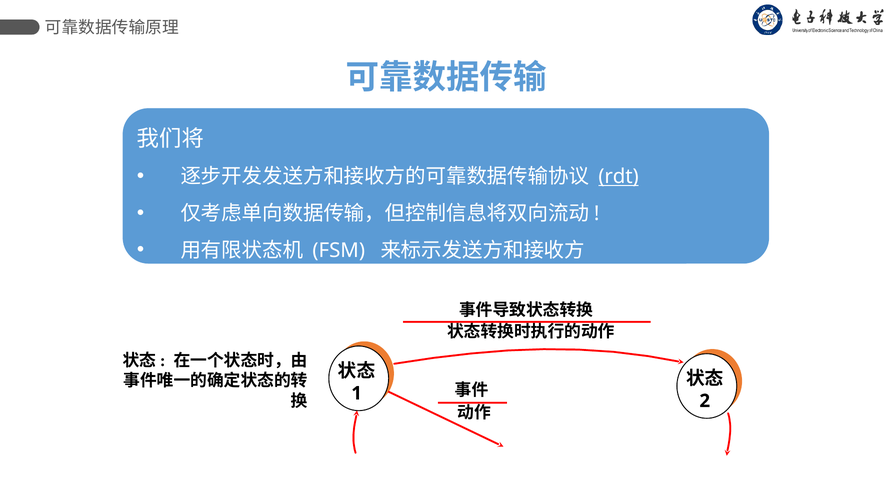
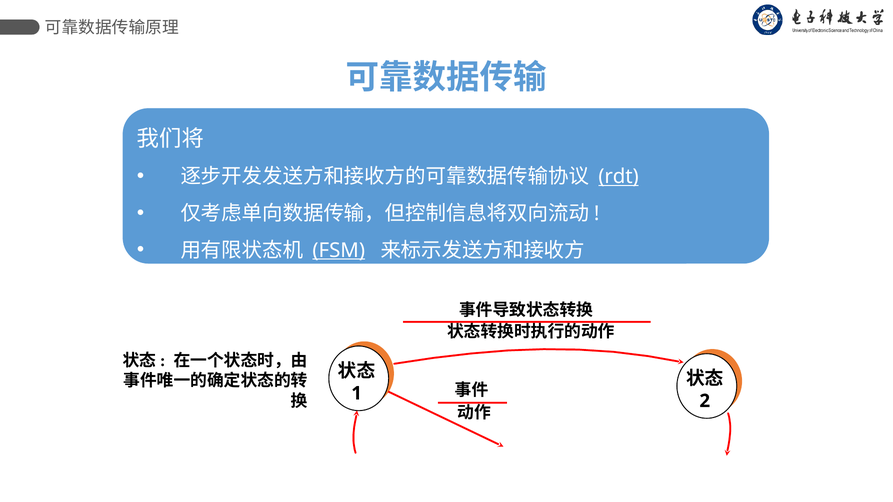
FSM underline: none -> present
